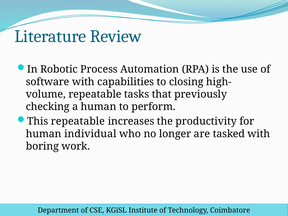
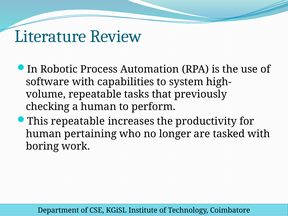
closing: closing -> system
individual: individual -> pertaining
